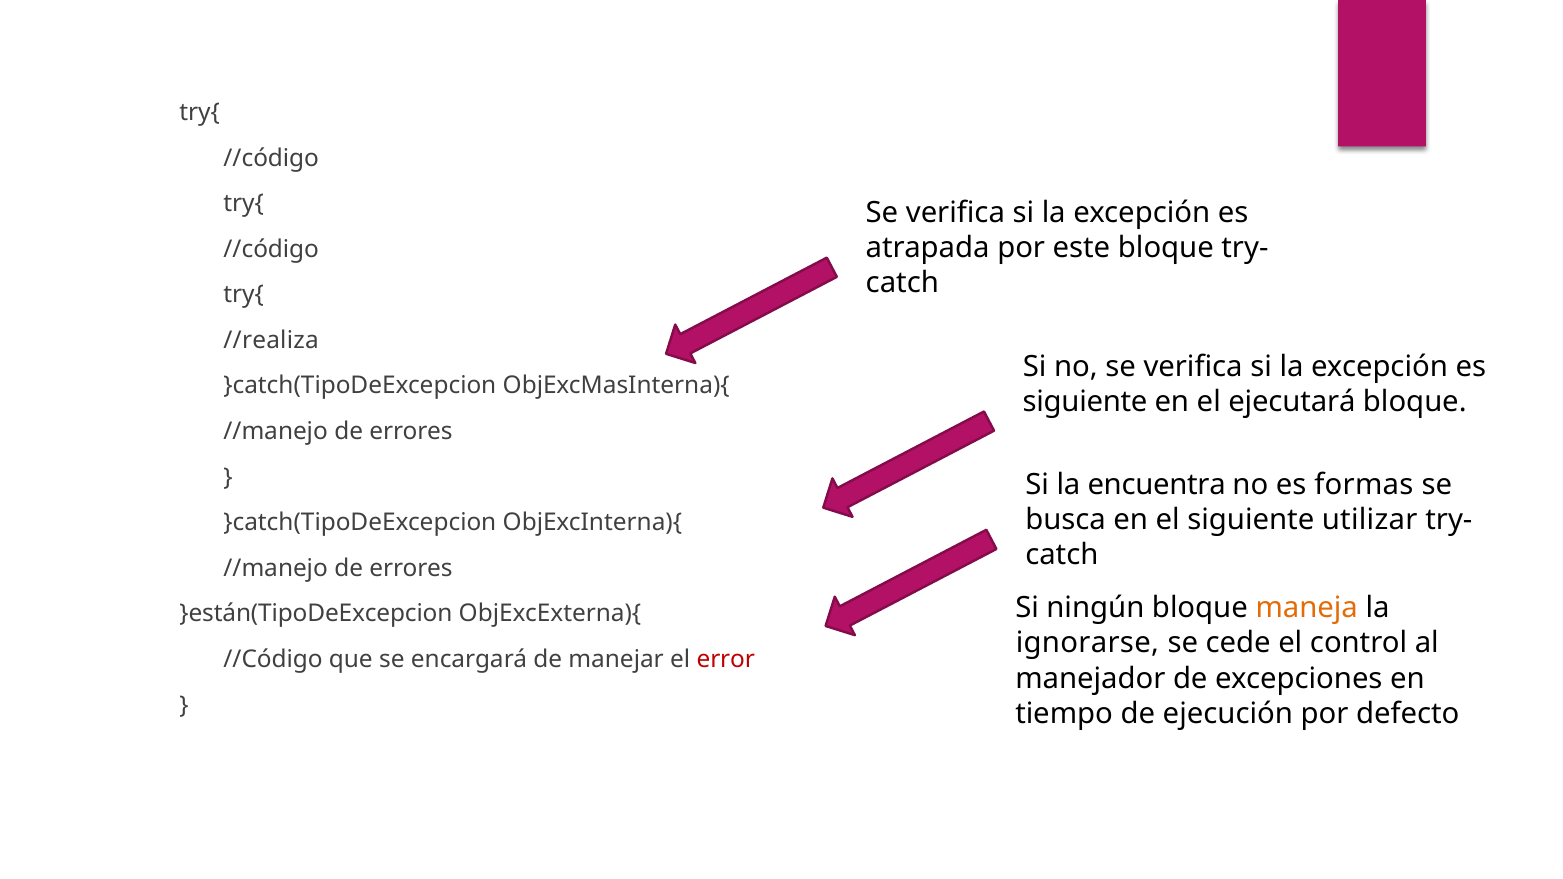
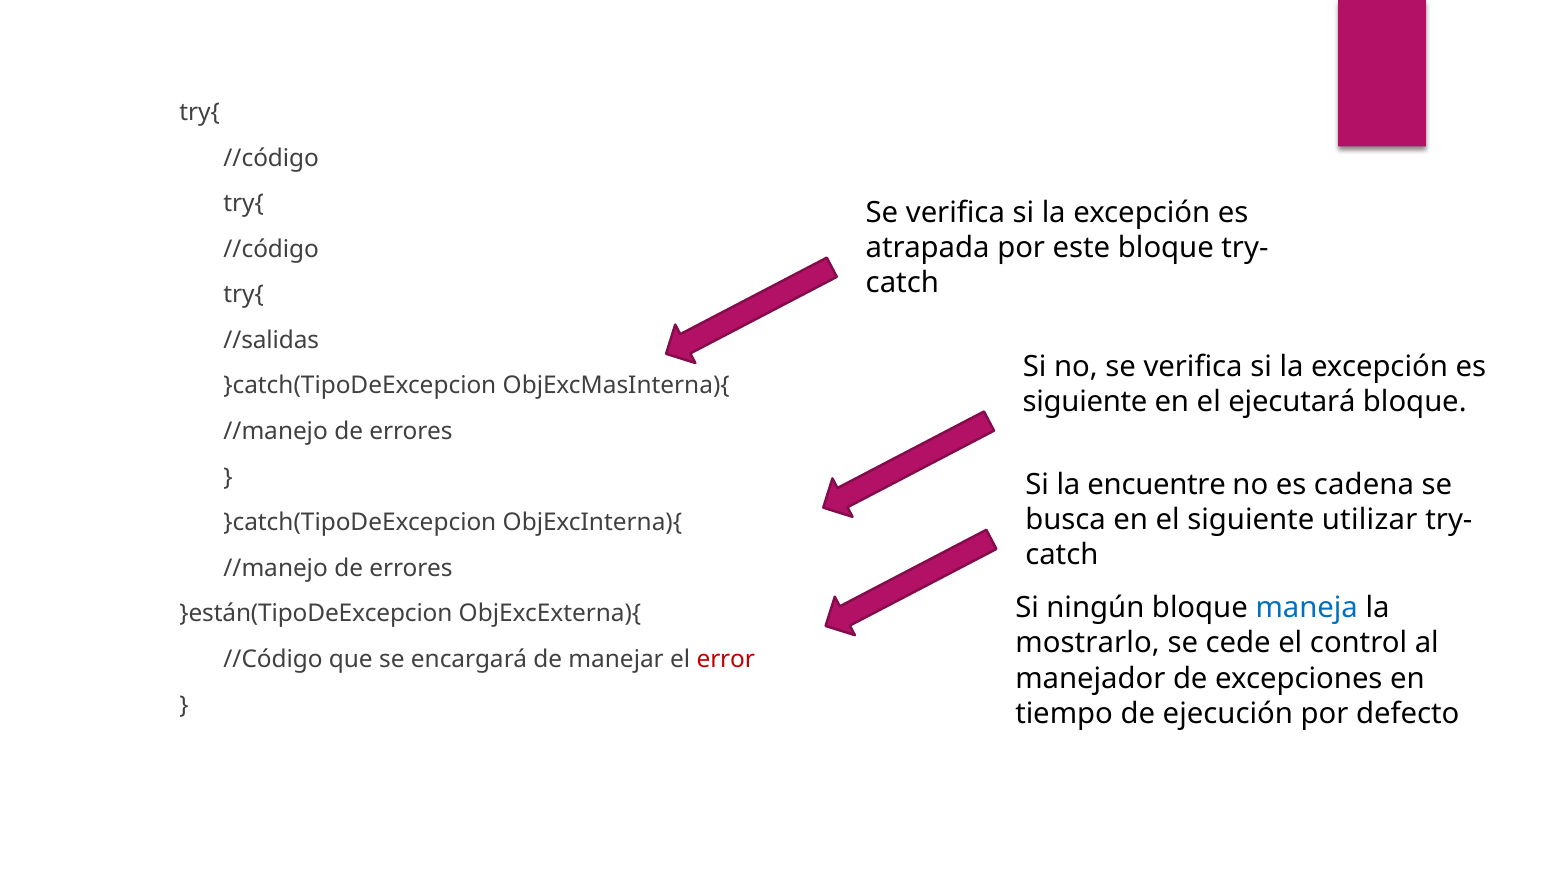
//realiza: //realiza -> //salidas
encuentra: encuentra -> encuentre
formas: formas -> cadena
maneja colour: orange -> blue
ignorarse: ignorarse -> mostrarlo
